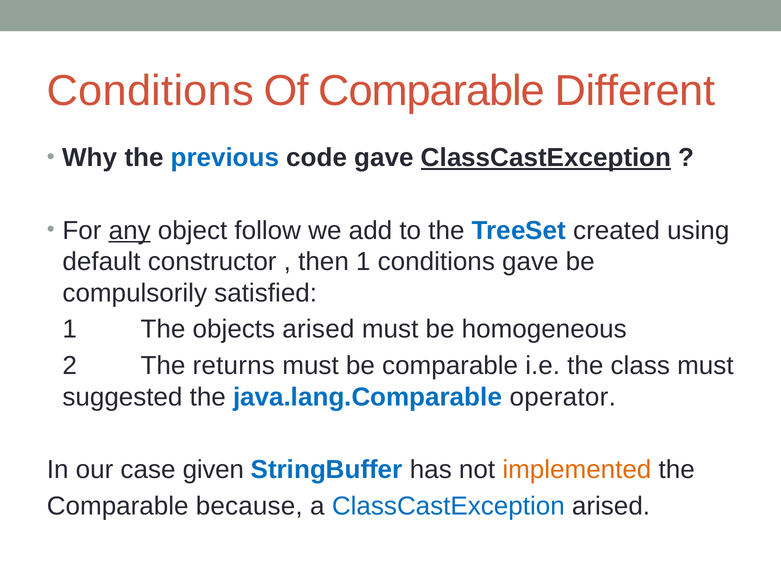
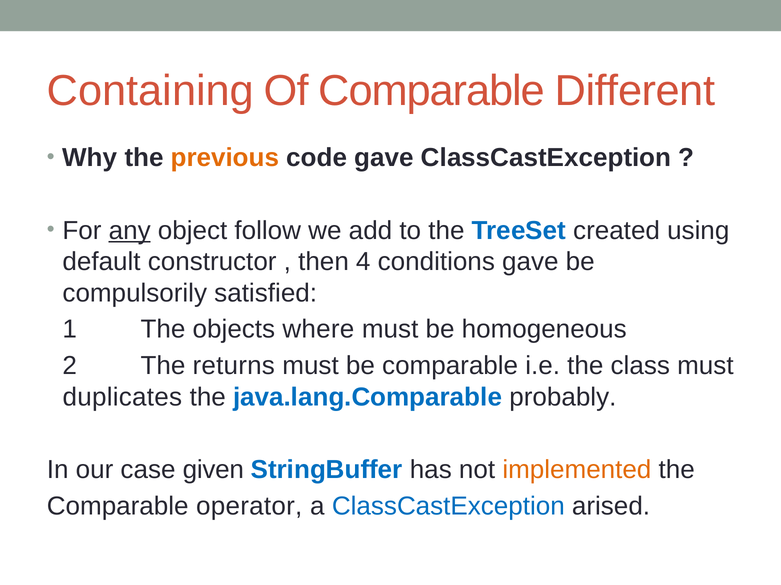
Conditions at (150, 91): Conditions -> Containing
previous colour: blue -> orange
ClassCastException at (546, 158) underline: present -> none
then 1: 1 -> 4
objects arised: arised -> where
suggested: suggested -> duplicates
operator: operator -> probably
because: because -> operator
